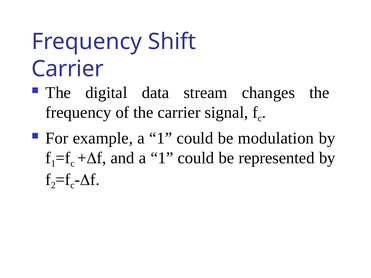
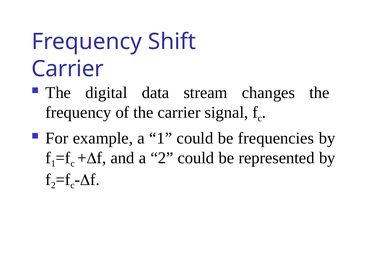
modulation: modulation -> frequencies
and a 1: 1 -> 2
